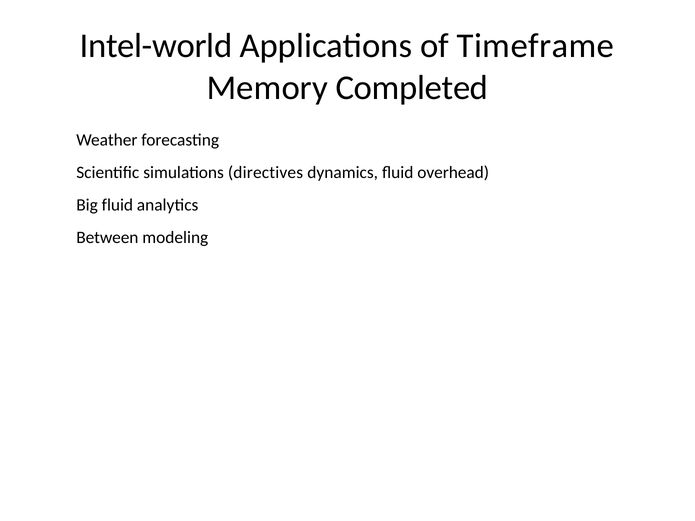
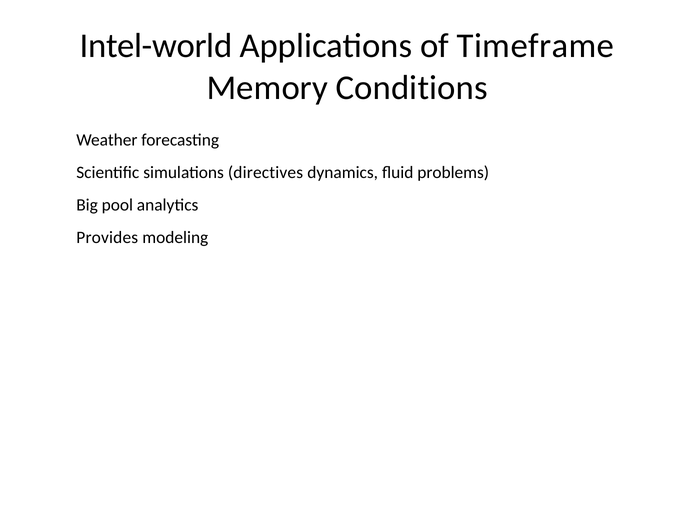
Completed: Completed -> Conditions
overhead: overhead -> problems
Big fluid: fluid -> pool
Between: Between -> Provides
